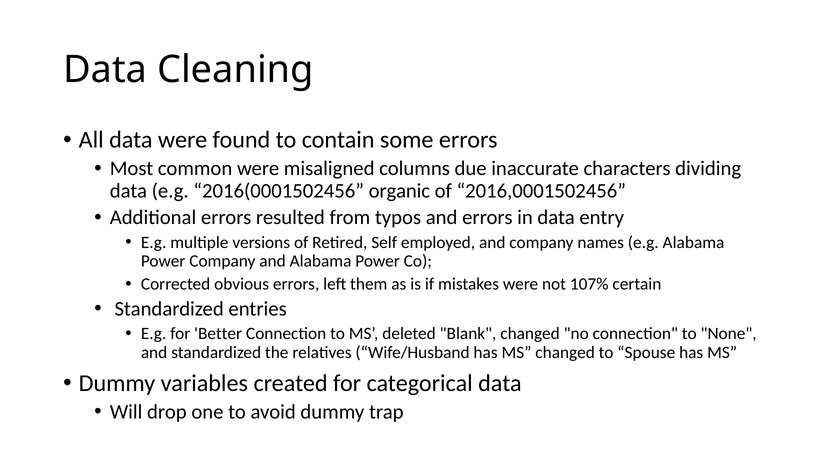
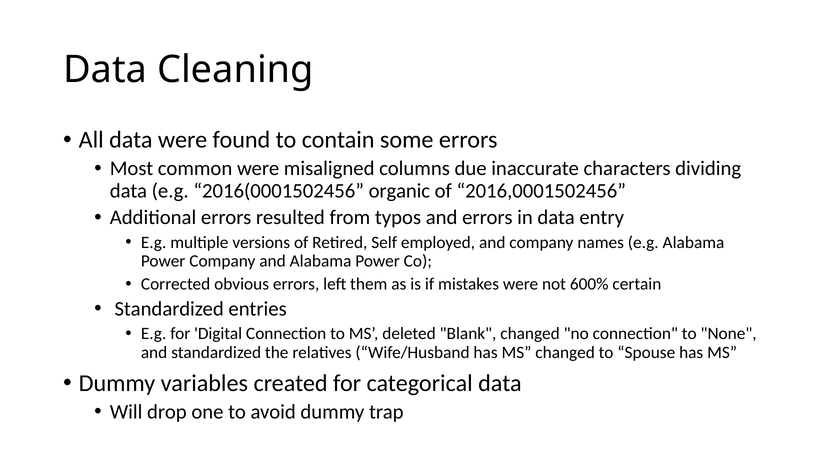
107%: 107% -> 600%
Better: Better -> Digital
